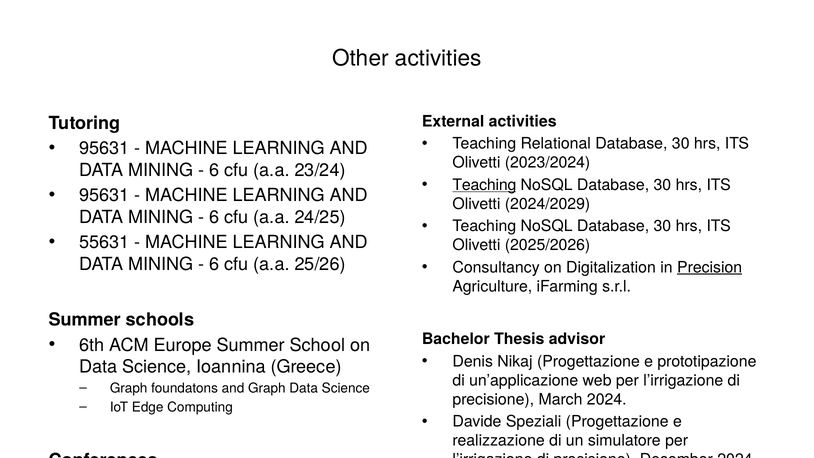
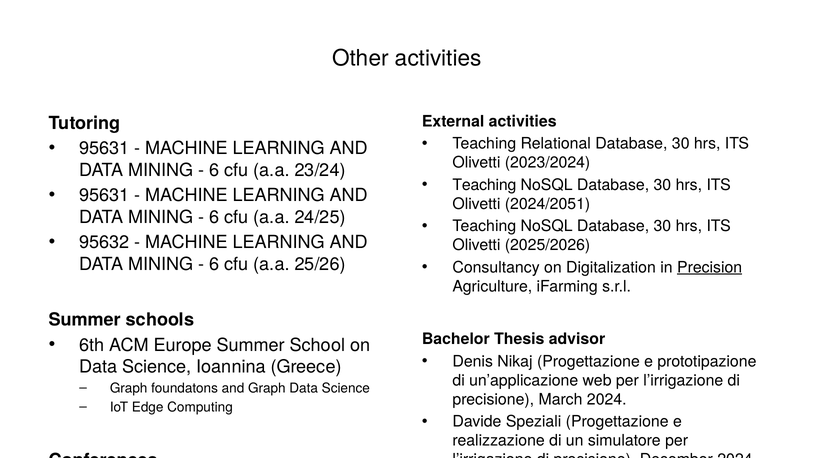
Teaching at (484, 185) underline: present -> none
2024/2029: 2024/2029 -> 2024/2051
55631: 55631 -> 95632
